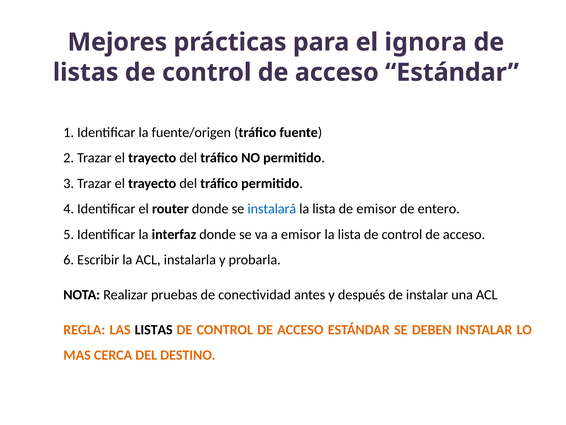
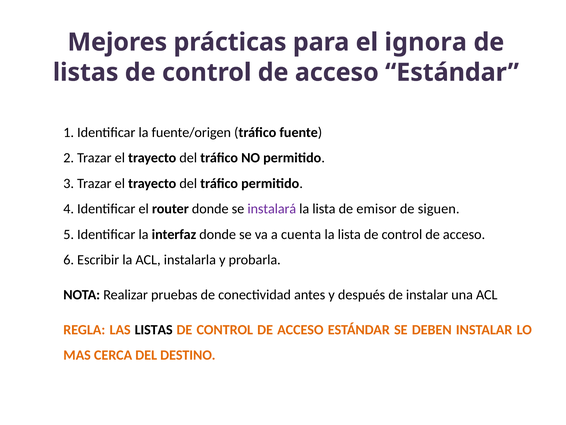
instalará colour: blue -> purple
entero: entero -> siguen
a emisor: emisor -> cuenta
